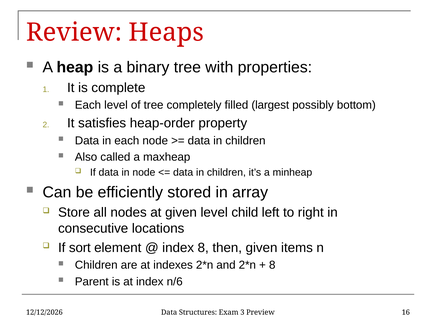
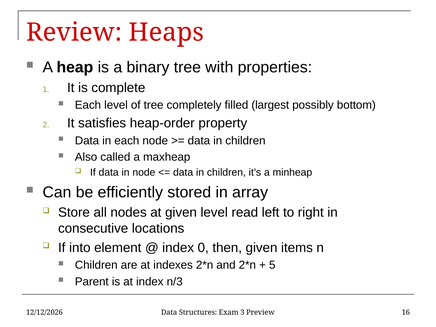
child: child -> read
sort: sort -> into
index 8: 8 -> 0
8 at (272, 265): 8 -> 5
n/6: n/6 -> n/3
